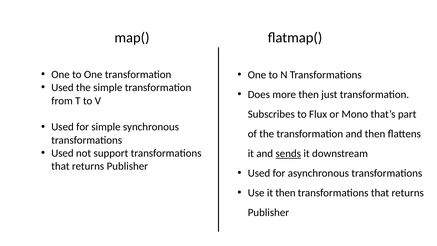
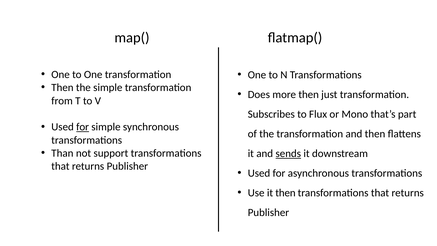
Used at (62, 88): Used -> Then
for at (83, 127) underline: none -> present
Used at (62, 153): Used -> Than
